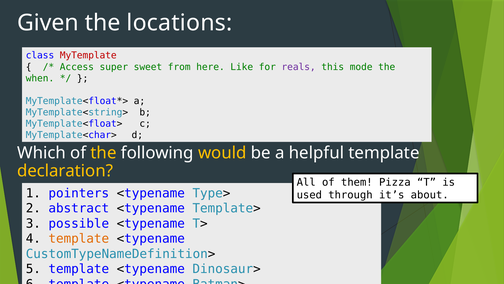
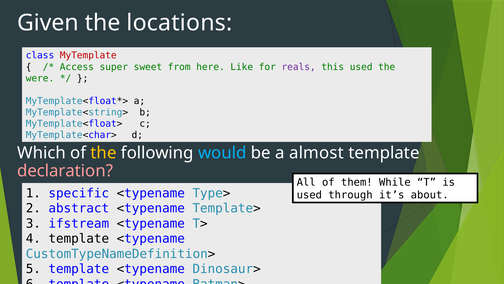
this mode: mode -> used
when: when -> were
would colour: yellow -> light blue
helpful: helpful -> almost
declaration colour: yellow -> pink
Pizza: Pizza -> While
pointers: pointers -> specific
possible: possible -> ifstream
template at (79, 238) colour: orange -> black
